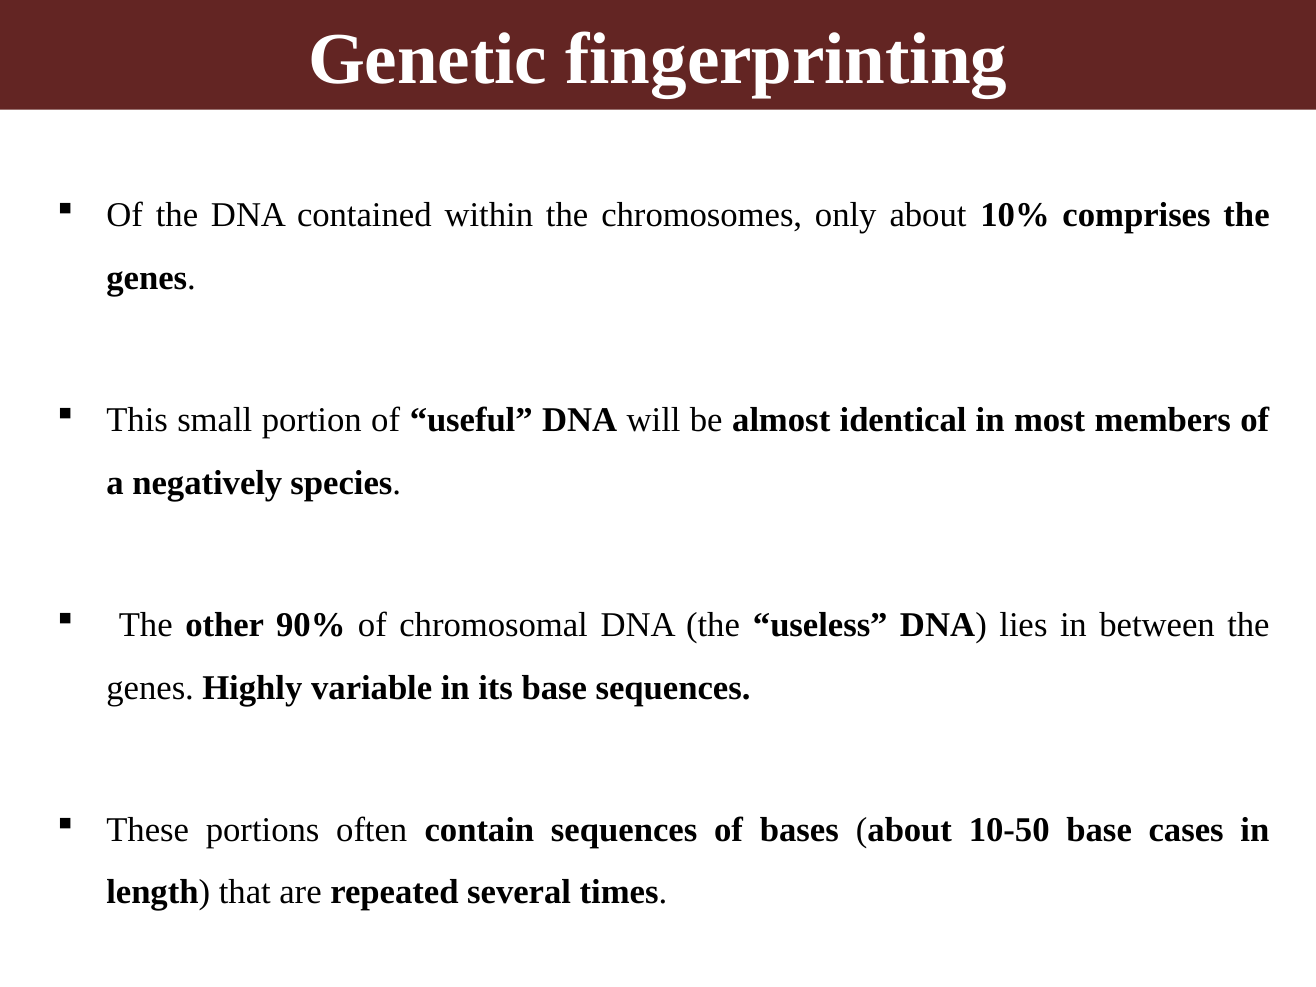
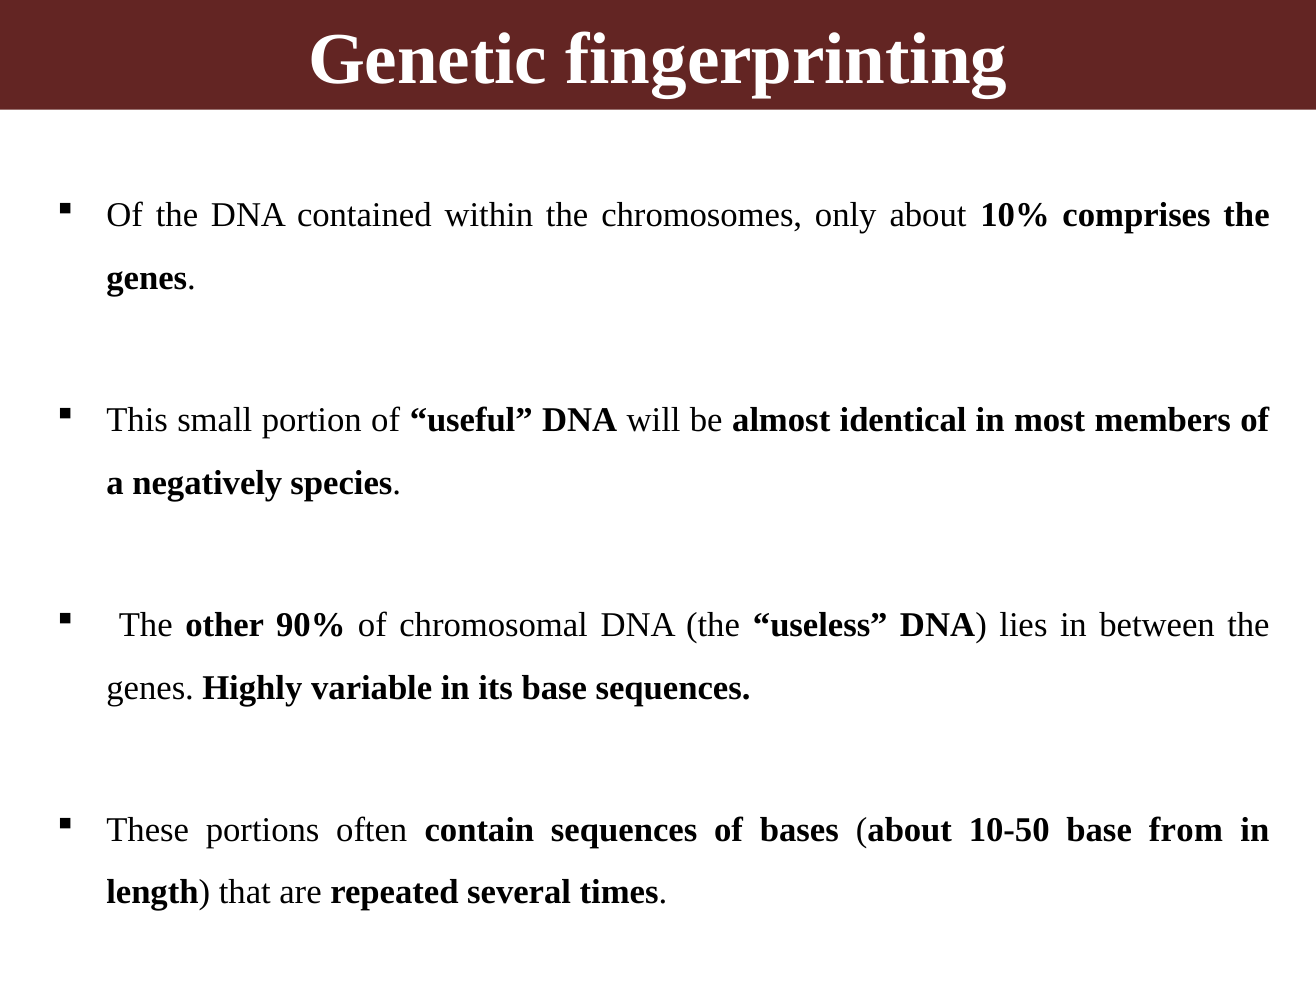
cases: cases -> from
